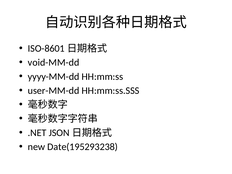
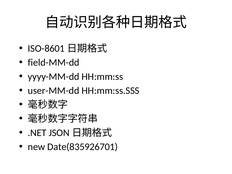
void-MM-dd: void-MM-dd -> field-MM-dd
Date(195293238: Date(195293238 -> Date(835926701
